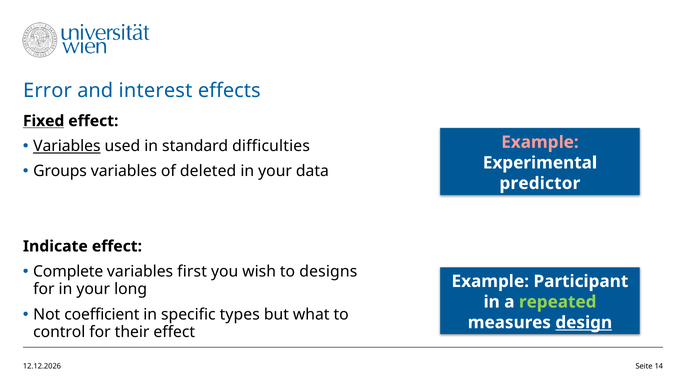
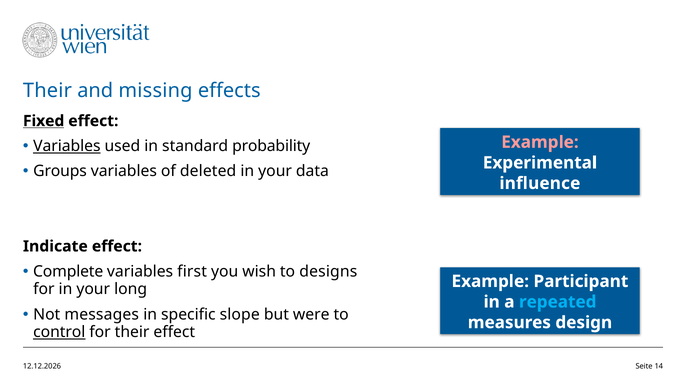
Error at (47, 91): Error -> Their
interest: interest -> missing
difficulties: difficulties -> probability
predictor: predictor -> influence
repeated colour: light green -> light blue
coefficient: coefficient -> messages
types: types -> slope
what: what -> were
design underline: present -> none
control underline: none -> present
